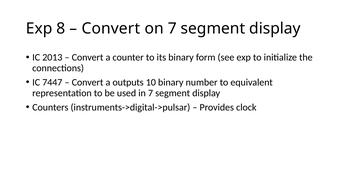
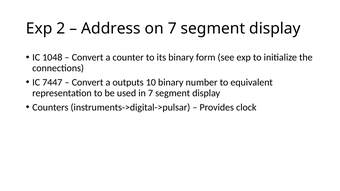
8: 8 -> 2
Convert at (111, 29): Convert -> Address
2013: 2013 -> 1048
